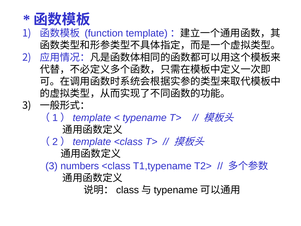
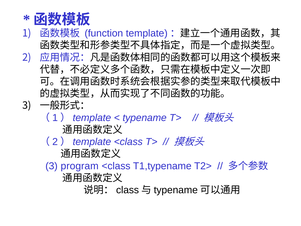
numbers: numbers -> program
